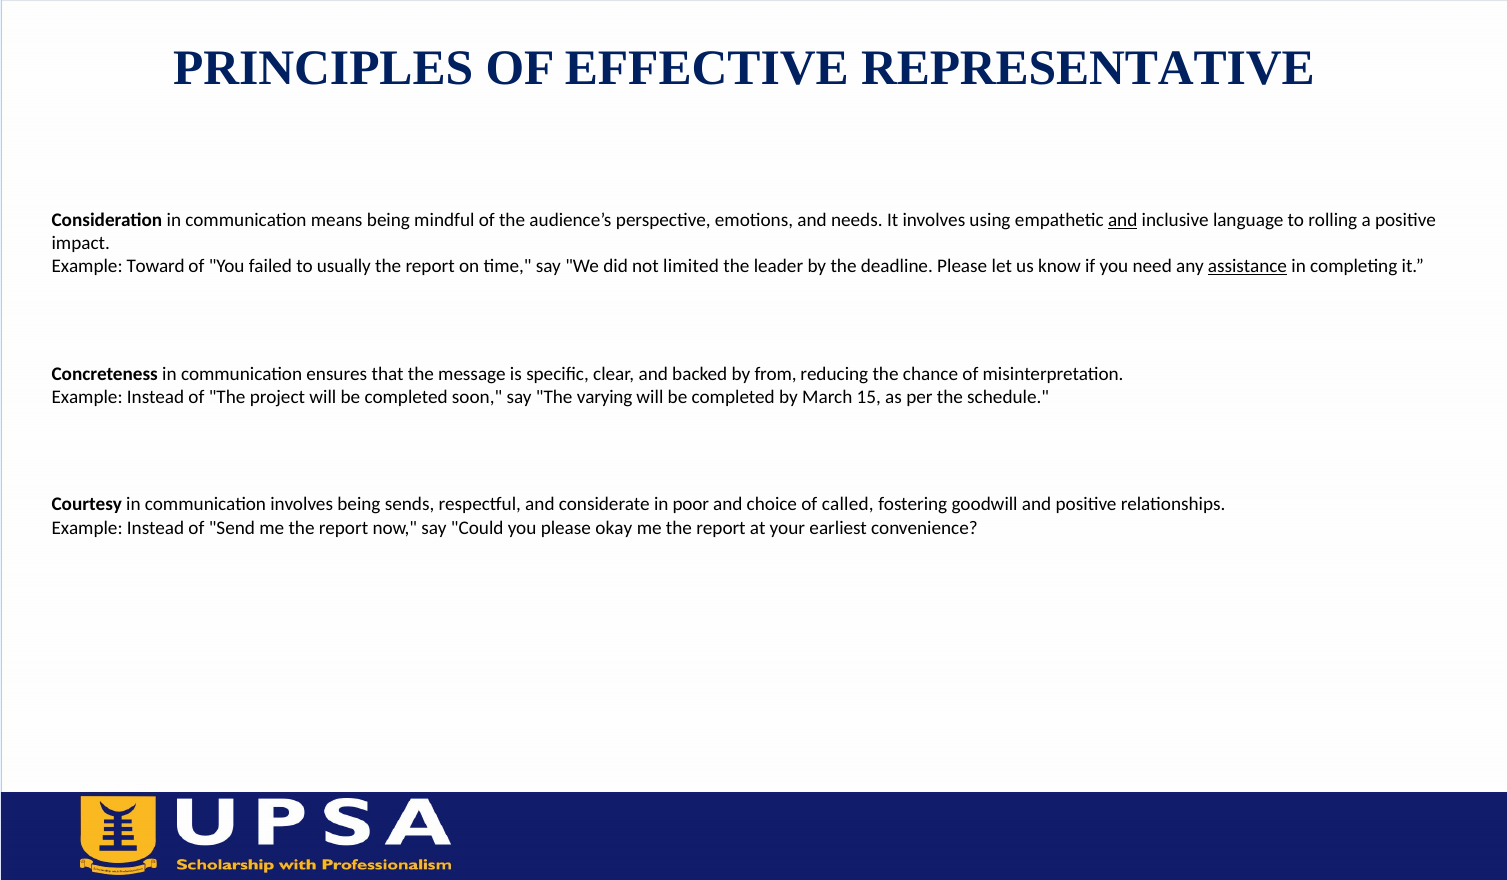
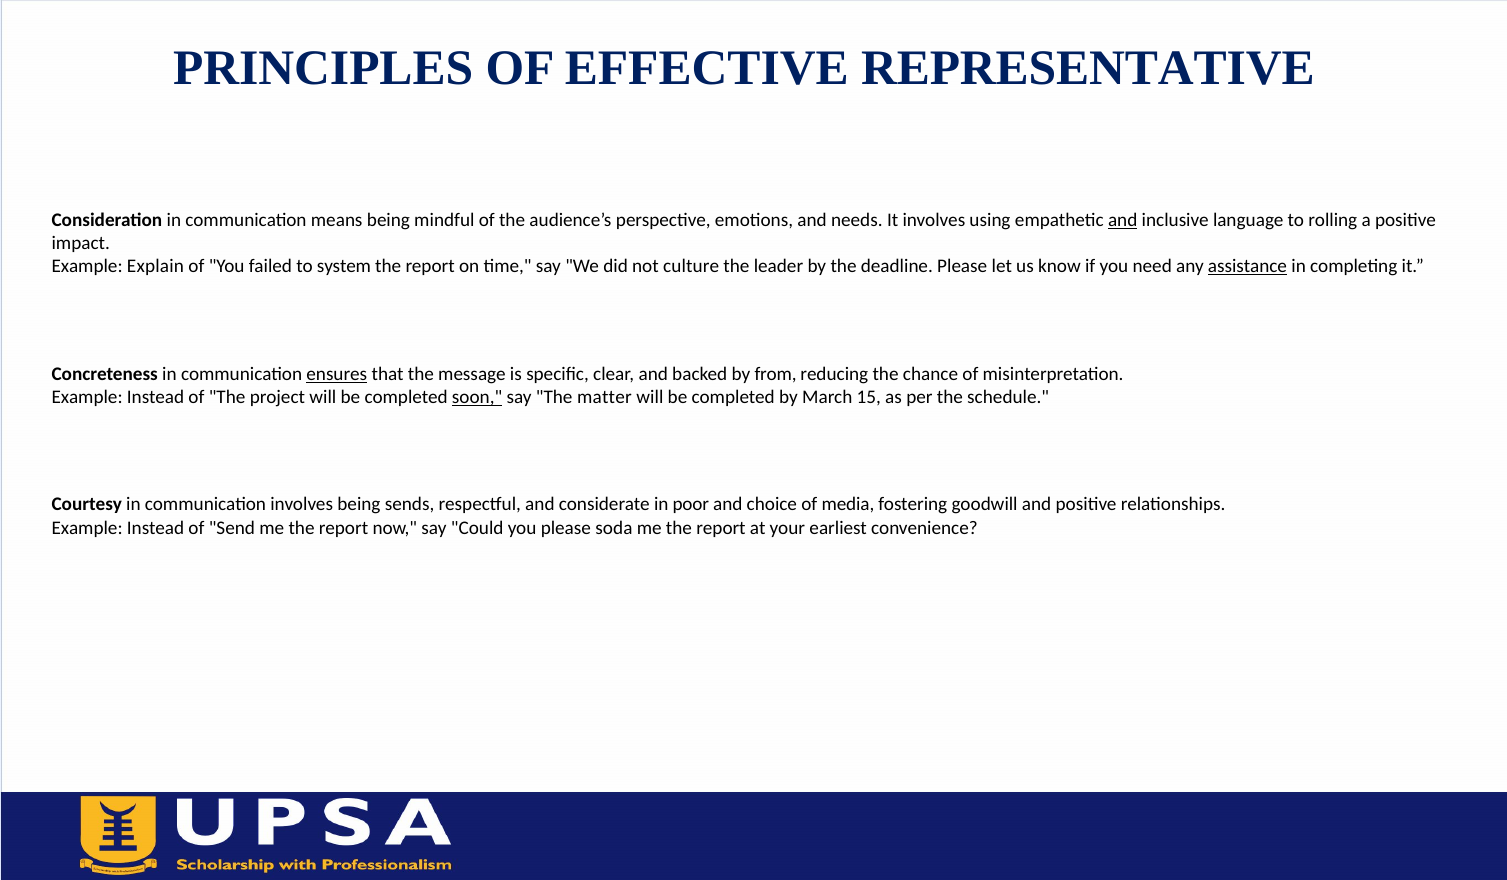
Toward: Toward -> Explain
usually: usually -> system
limited: limited -> culture
ensures underline: none -> present
soon underline: none -> present
varying: varying -> matter
called: called -> media
okay: okay -> soda
